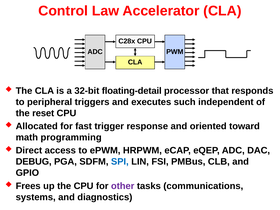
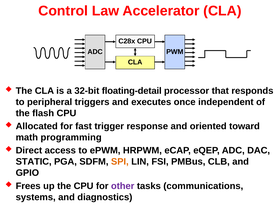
such: such -> once
reset: reset -> flash
DEBUG: DEBUG -> STATIC
SPI colour: blue -> orange
